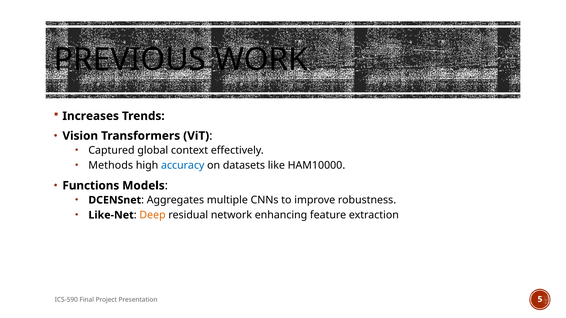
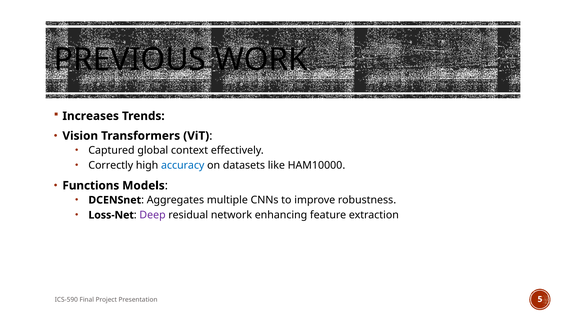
Methods: Methods -> Correctly
Like-Net: Like-Net -> Loss-Net
Deep colour: orange -> purple
